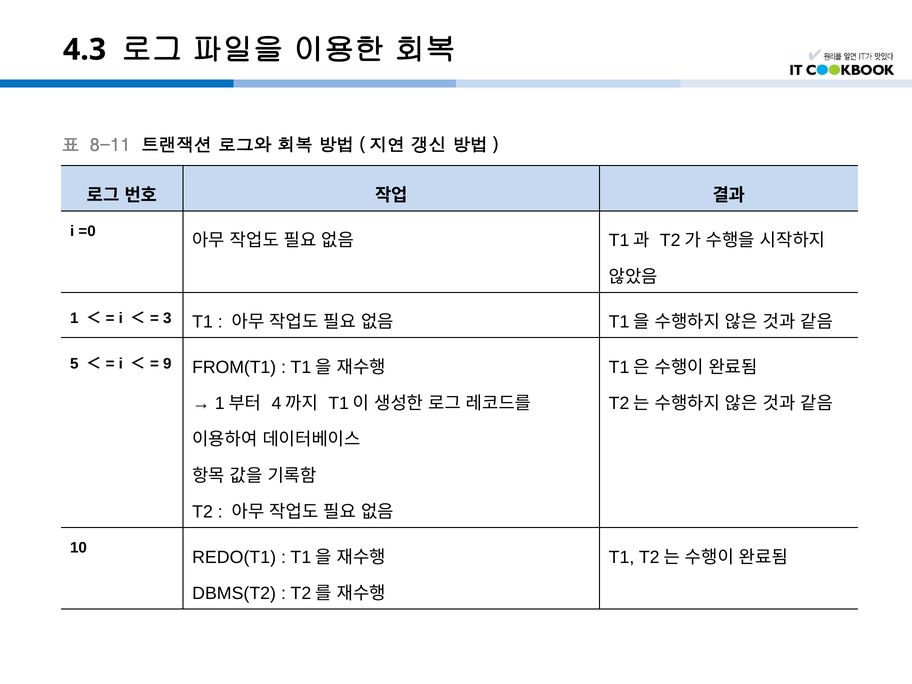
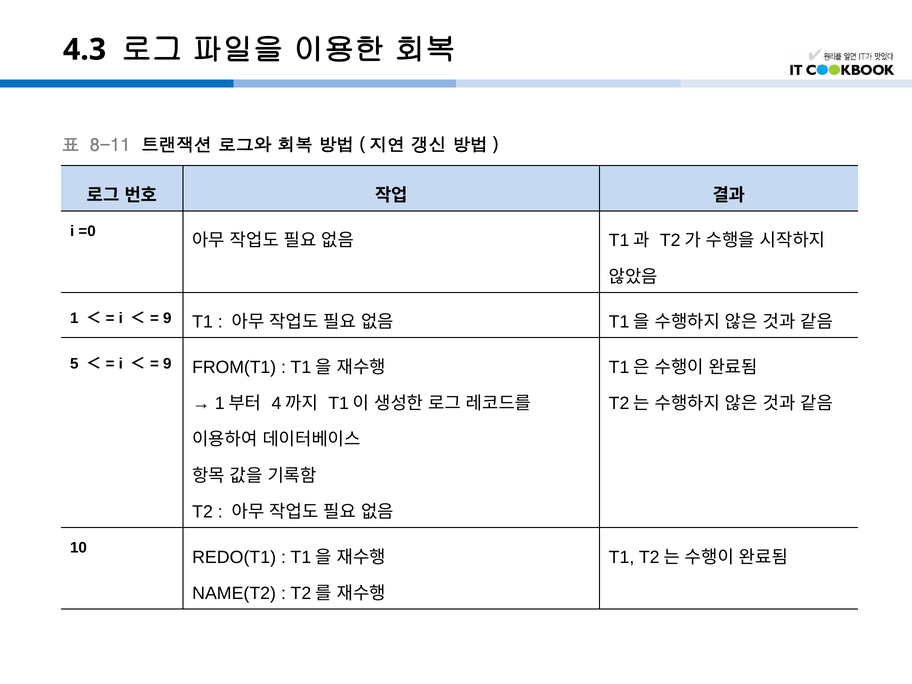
3 at (167, 318): 3 -> 9
DBMS(T2: DBMS(T2 -> NAME(T2
